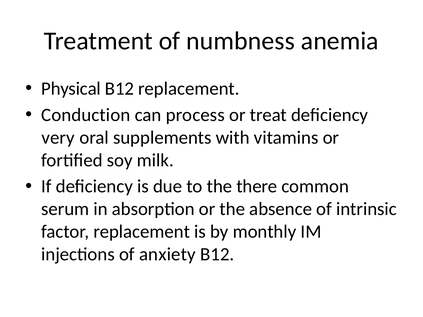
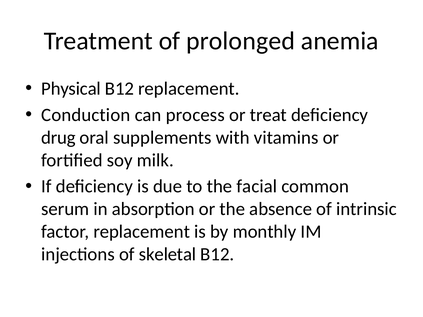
numbness: numbness -> prolonged
very: very -> drug
there: there -> facial
anxiety: anxiety -> skeletal
